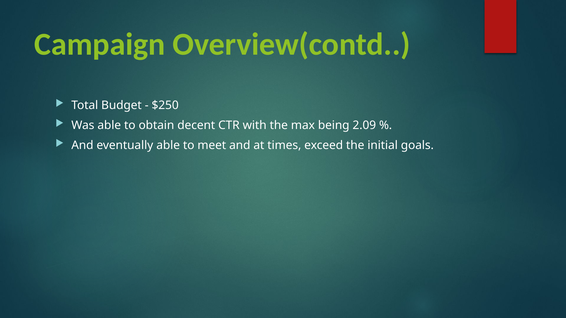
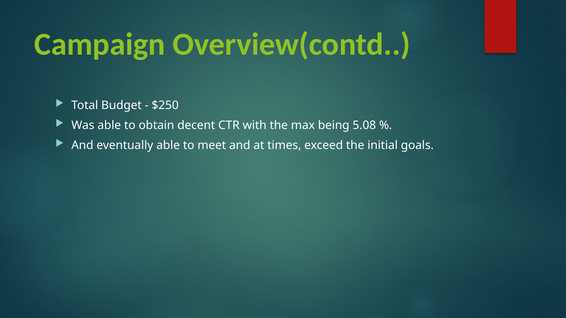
2.09: 2.09 -> 5.08
